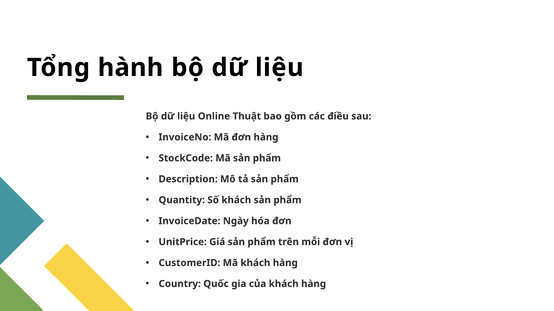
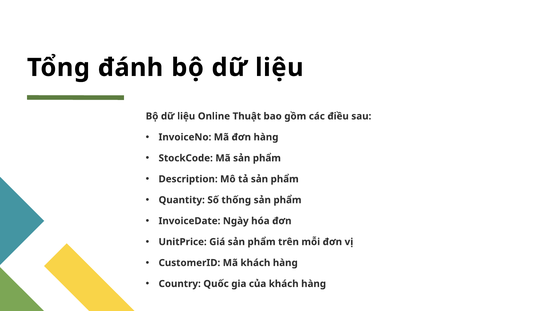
hành: hành -> đánh
Số khách: khách -> thống
